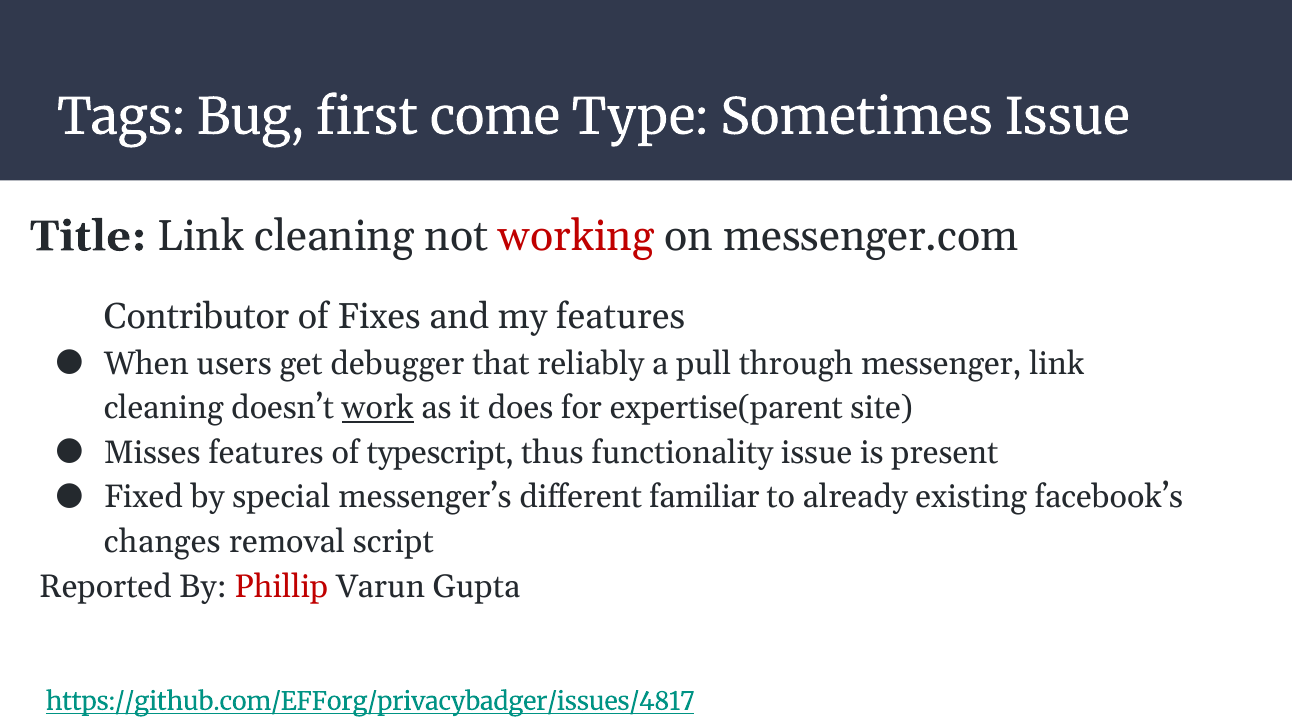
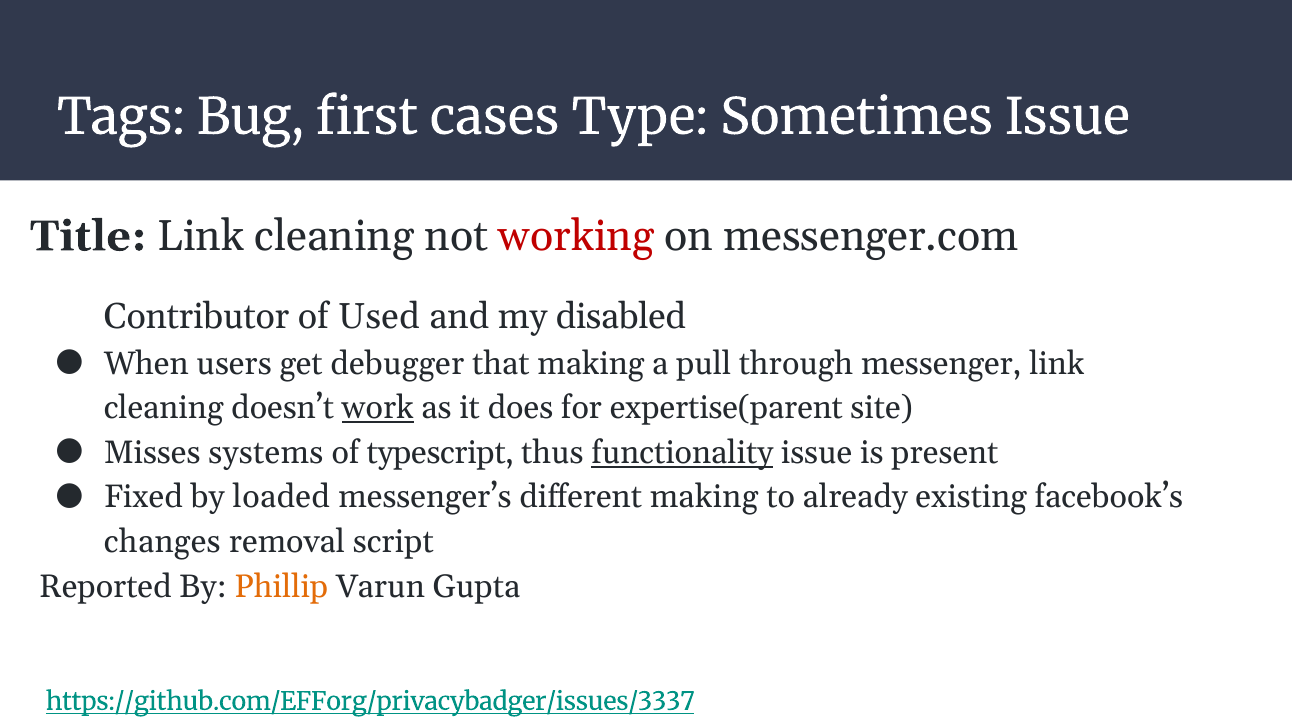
come: come -> cases
Fixes: Fixes -> Used
my features: features -> disabled
that reliably: reliably -> making
Misses features: features -> systems
functionality underline: none -> present
special: special -> loaded
different familiar: familiar -> making
Phillip colour: red -> orange
https://github.com/EFForg/privacybadger/issues/4817: https://github.com/EFForg/privacybadger/issues/4817 -> https://github.com/EFForg/privacybadger/issues/3337
